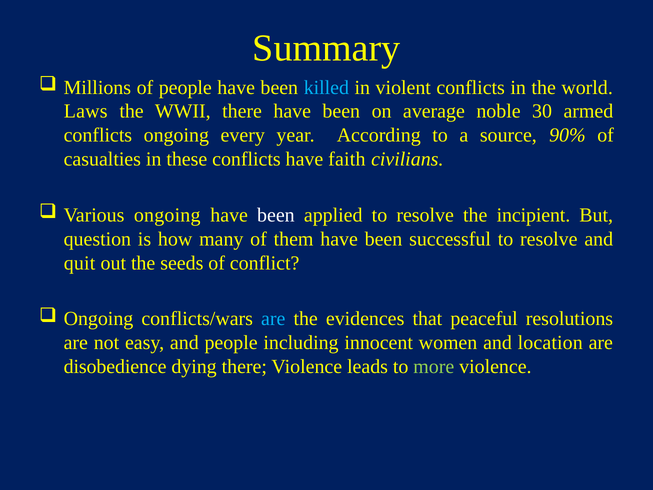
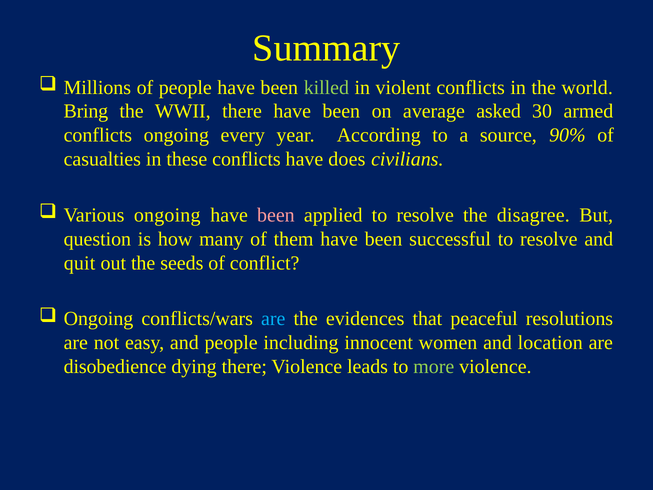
killed colour: light blue -> light green
Laws: Laws -> Bring
noble: noble -> asked
faith: faith -> does
been at (276, 215) colour: white -> pink
incipient: incipient -> disagree
